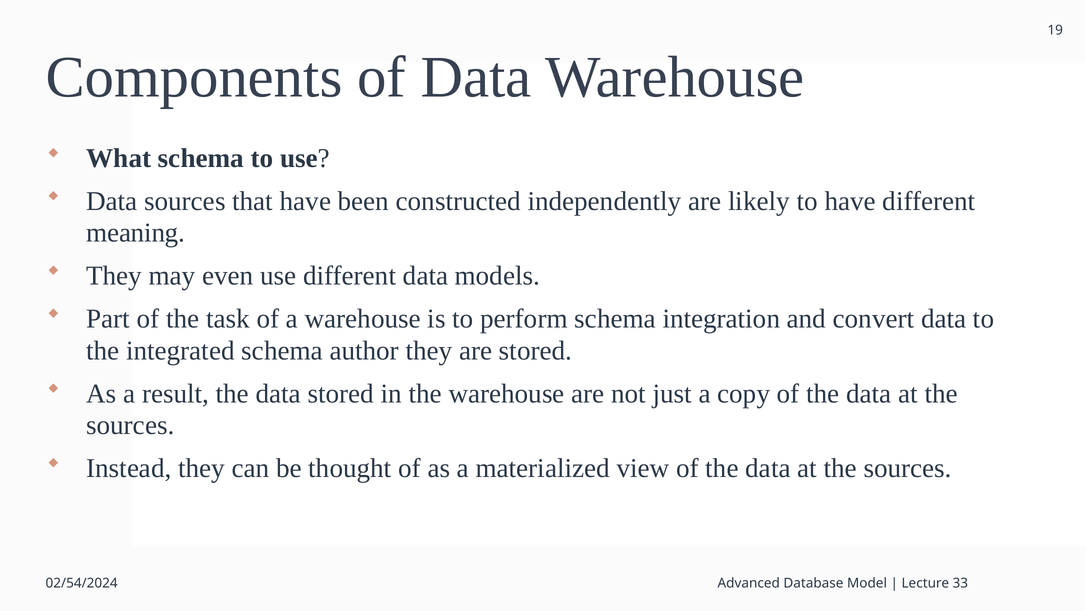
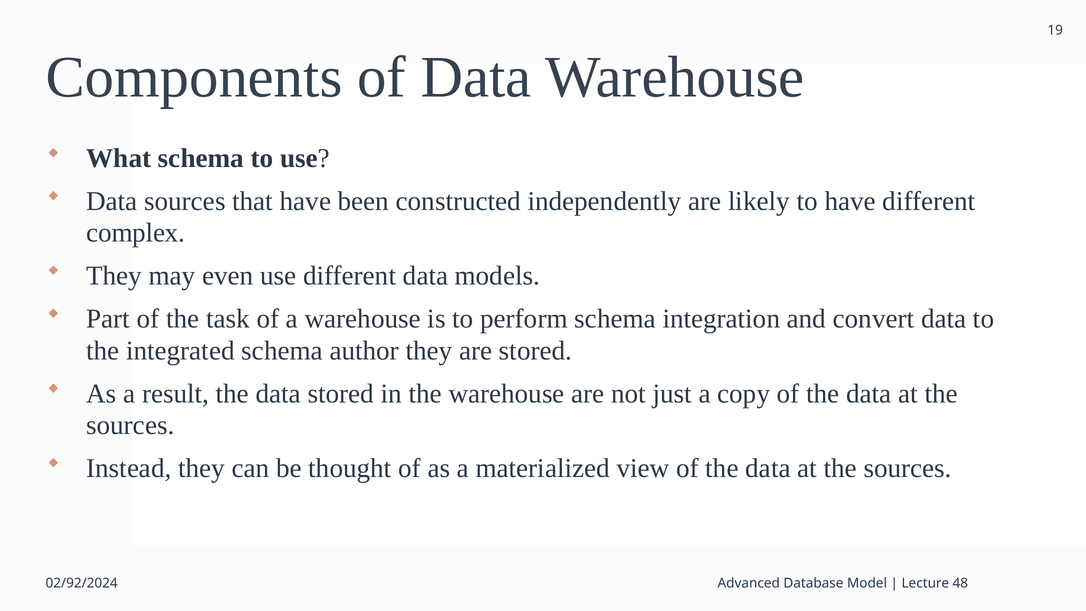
meaning: meaning -> complex
02/54/2024: 02/54/2024 -> 02/92/2024
33: 33 -> 48
